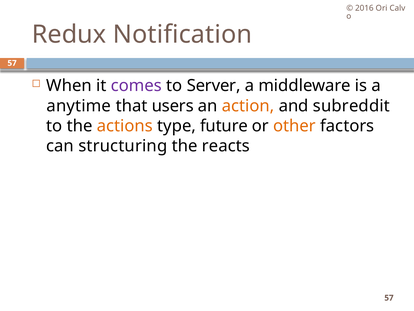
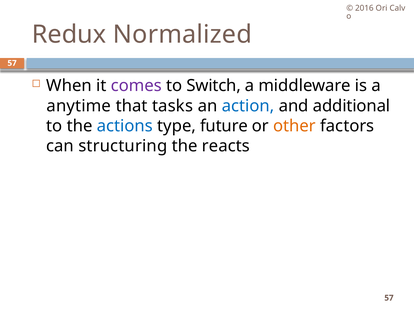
Notification: Notification -> Normalized
Server: Server -> Switch
users: users -> tasks
action colour: orange -> blue
subreddit: subreddit -> additional
actions colour: orange -> blue
